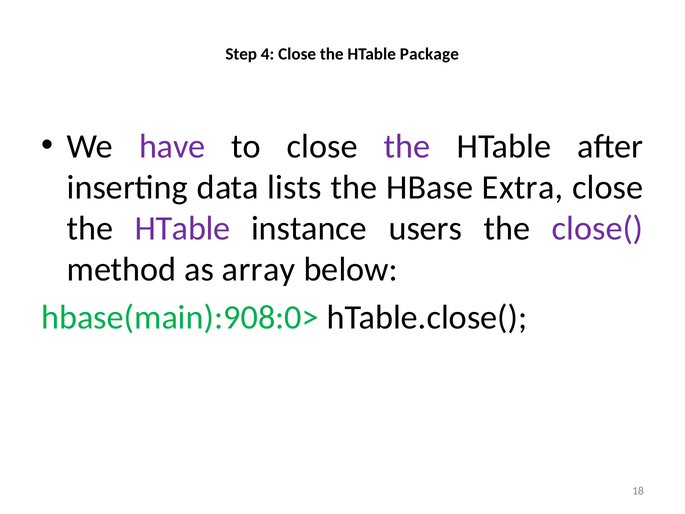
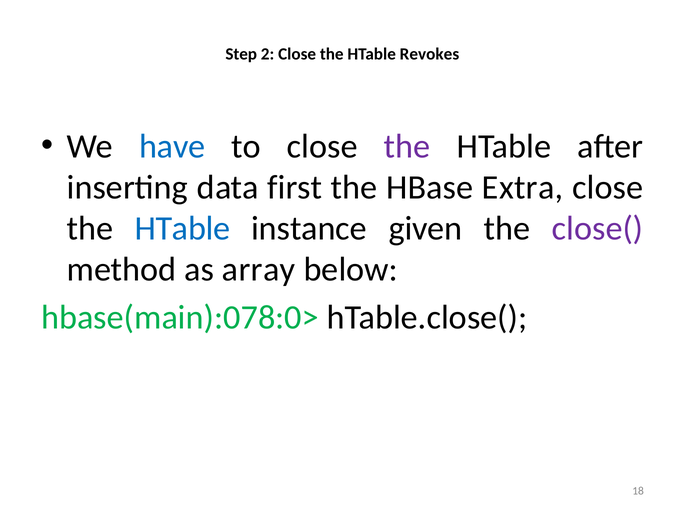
4: 4 -> 2
Package: Package -> Revokes
have colour: purple -> blue
lists: lists -> first
HTable at (182, 228) colour: purple -> blue
users: users -> given
hbase(main):908:0>: hbase(main):908:0> -> hbase(main):078:0>
